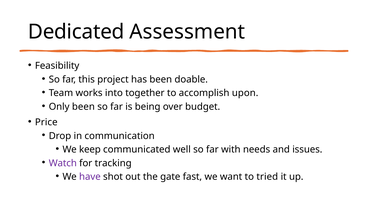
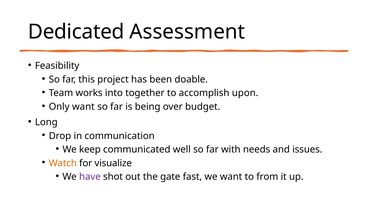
Only been: been -> want
Price: Price -> Long
Watch colour: purple -> orange
tracking: tracking -> visualize
tried: tried -> from
